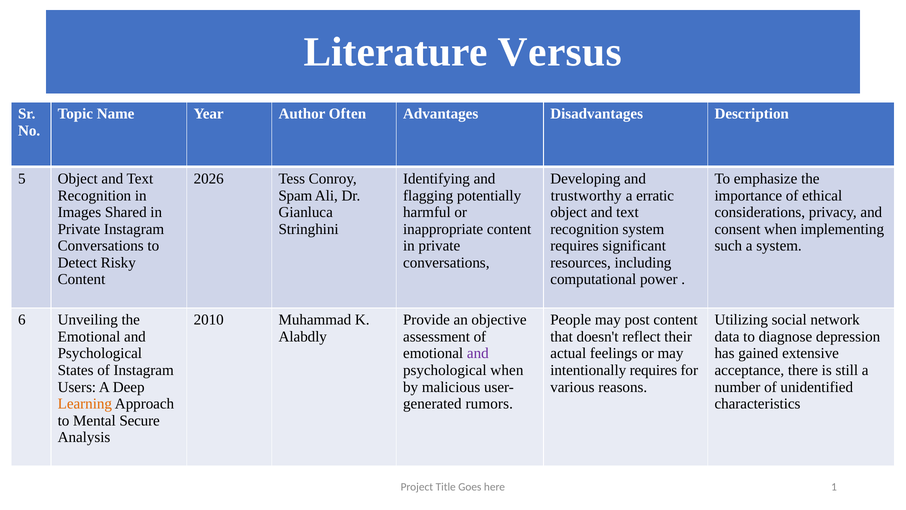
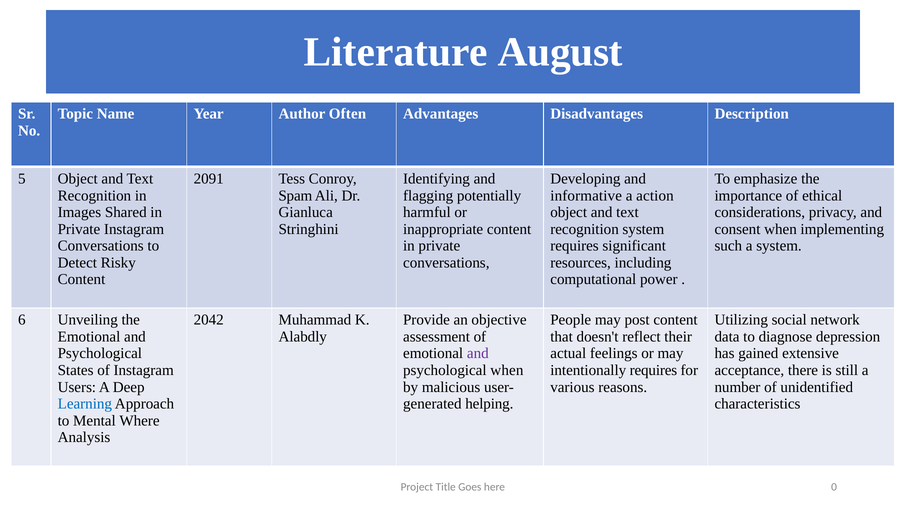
Versus: Versus -> August
2026: 2026 -> 2091
trustworthy: trustworthy -> informative
erratic: erratic -> action
2010: 2010 -> 2042
Learning colour: orange -> blue
rumors: rumors -> helping
Secure: Secure -> Where
1: 1 -> 0
